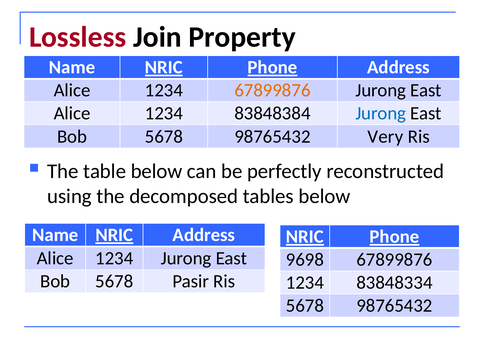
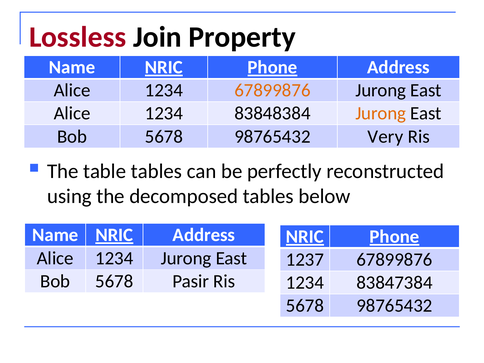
Jurong at (381, 113) colour: blue -> orange
table below: below -> tables
9698: 9698 -> 1237
83848334: 83848334 -> 83847384
